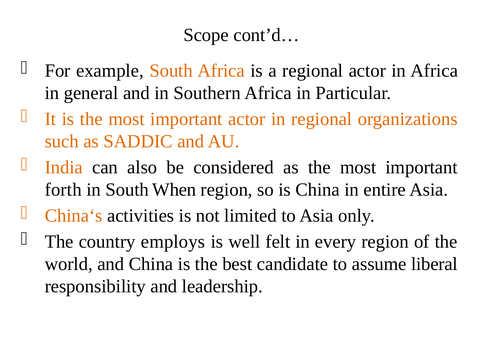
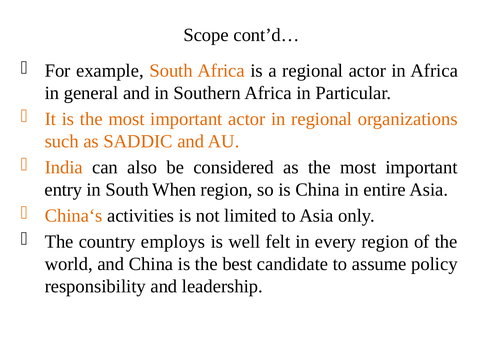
forth: forth -> entry
liberal: liberal -> policy
